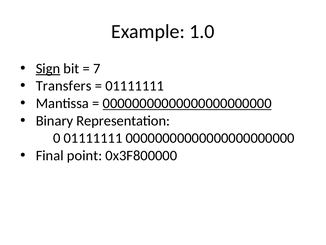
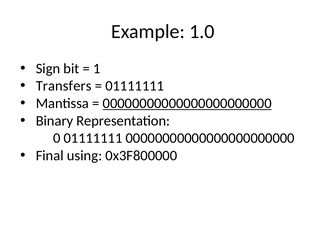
Sign underline: present -> none
7: 7 -> 1
point: point -> using
